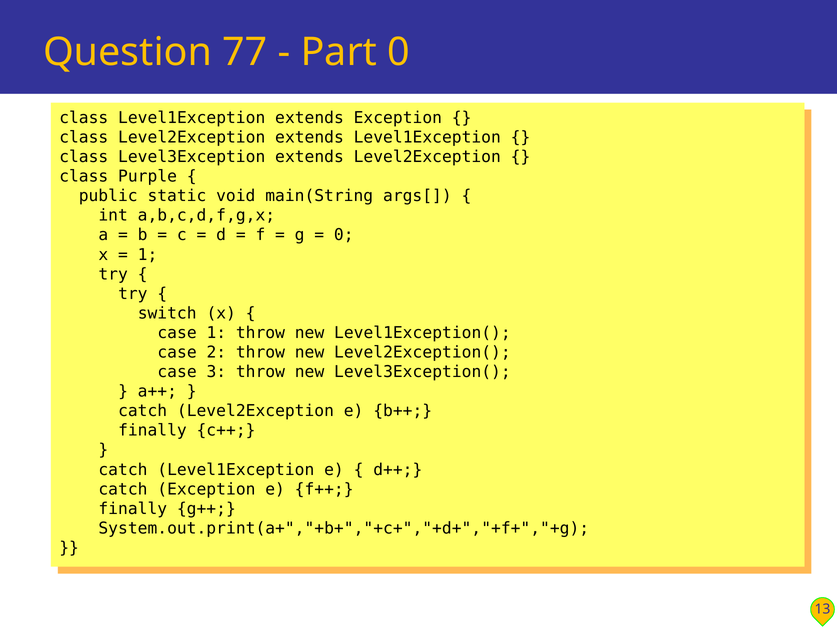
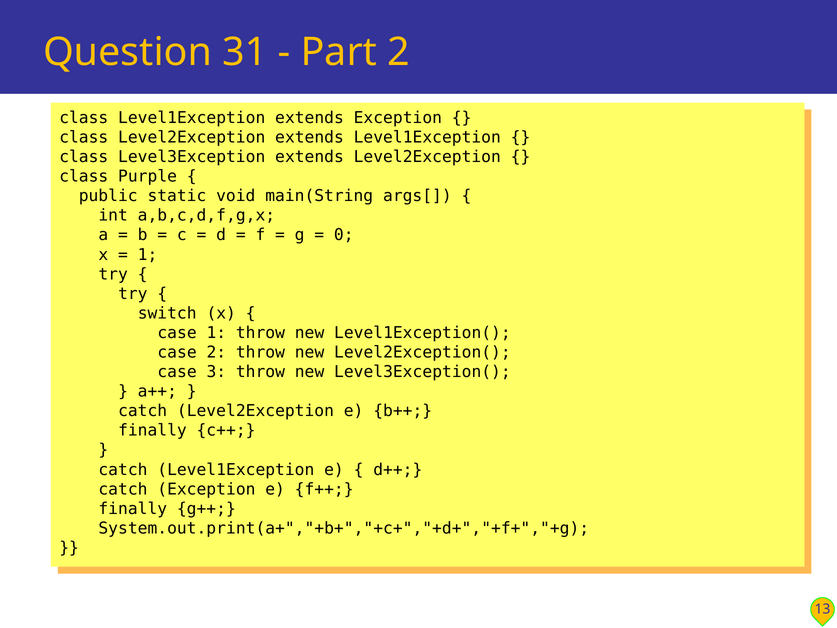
77: 77 -> 31
Part 0: 0 -> 2
